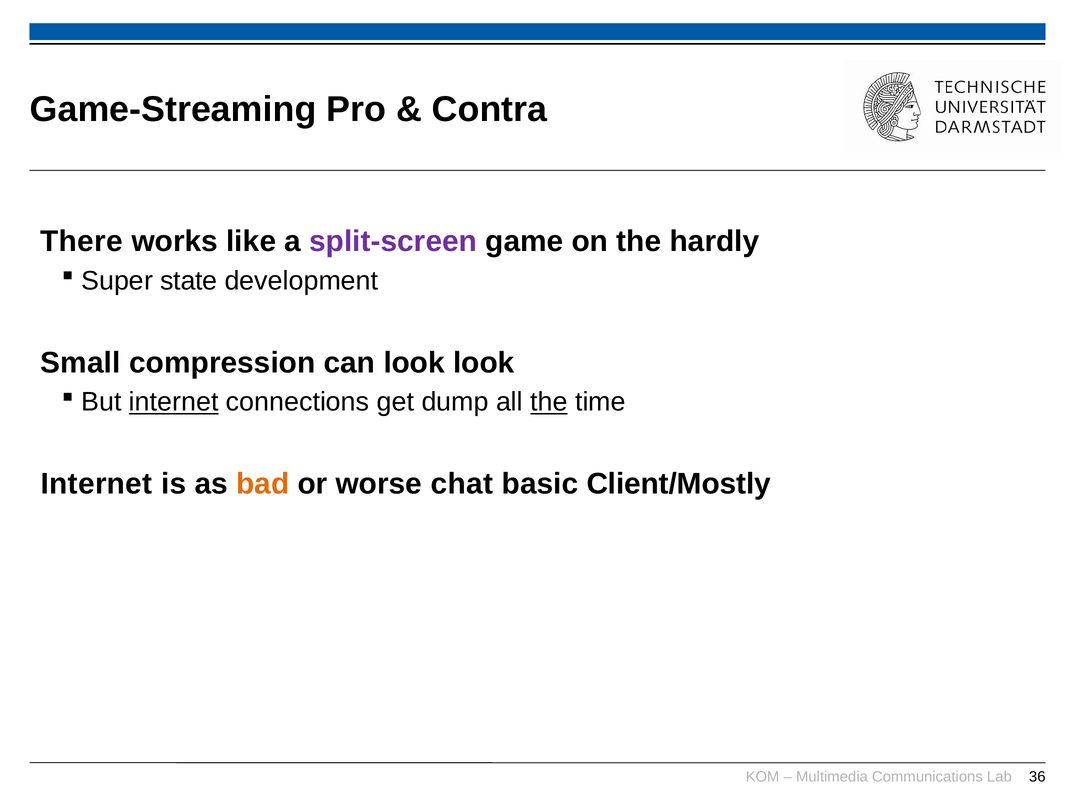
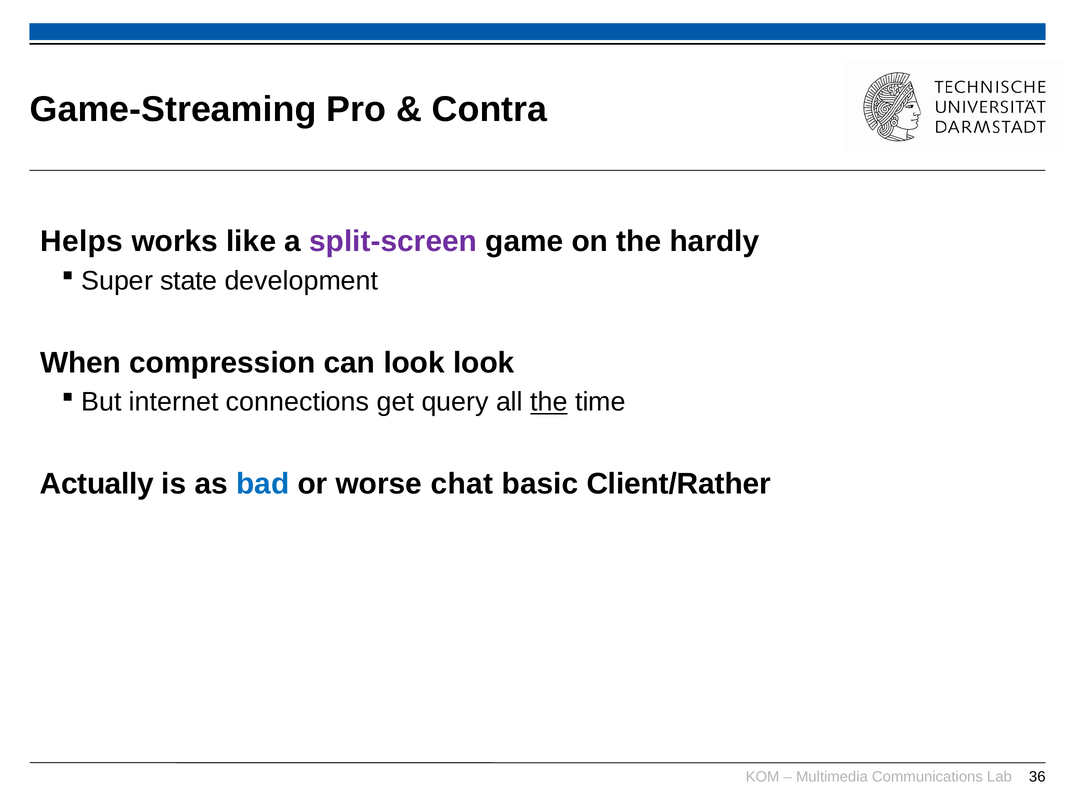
There: There -> Helps
Small: Small -> When
internet at (174, 402) underline: present -> none
dump: dump -> query
Internet at (97, 484): Internet -> Actually
bad colour: orange -> blue
Client/Mostly: Client/Mostly -> Client/Rather
